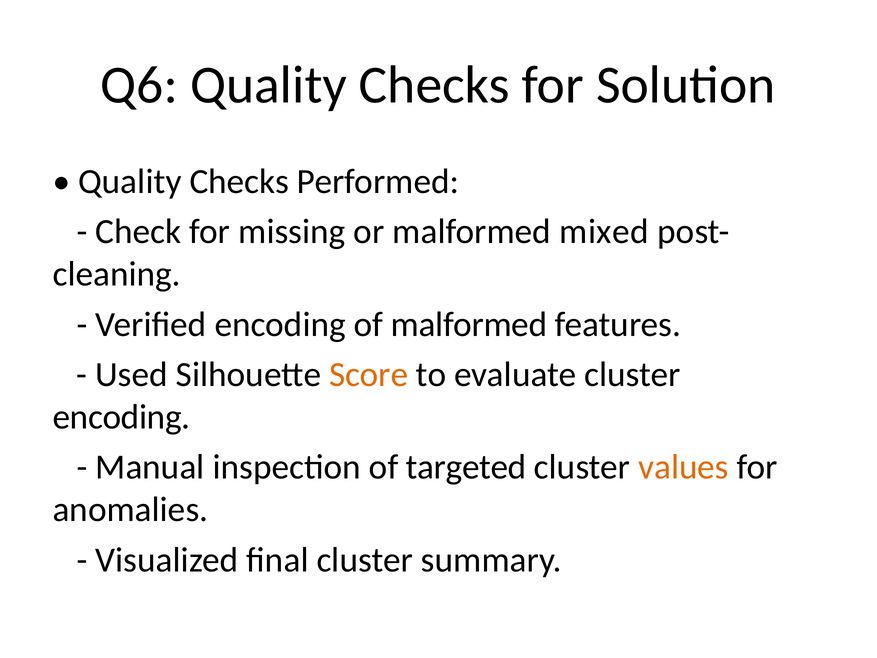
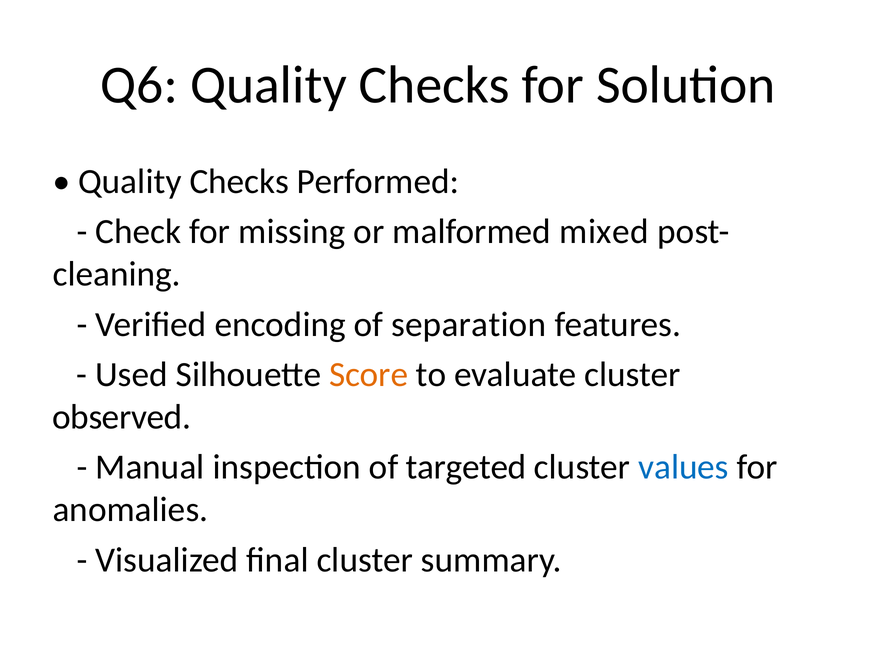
of malformed: malformed -> separation
encoding at (121, 417): encoding -> observed
values colour: orange -> blue
